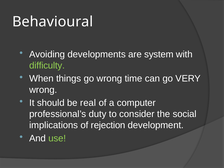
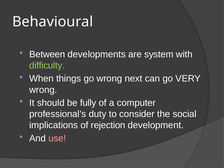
Avoiding: Avoiding -> Between
time: time -> next
real: real -> fully
use colour: light green -> pink
